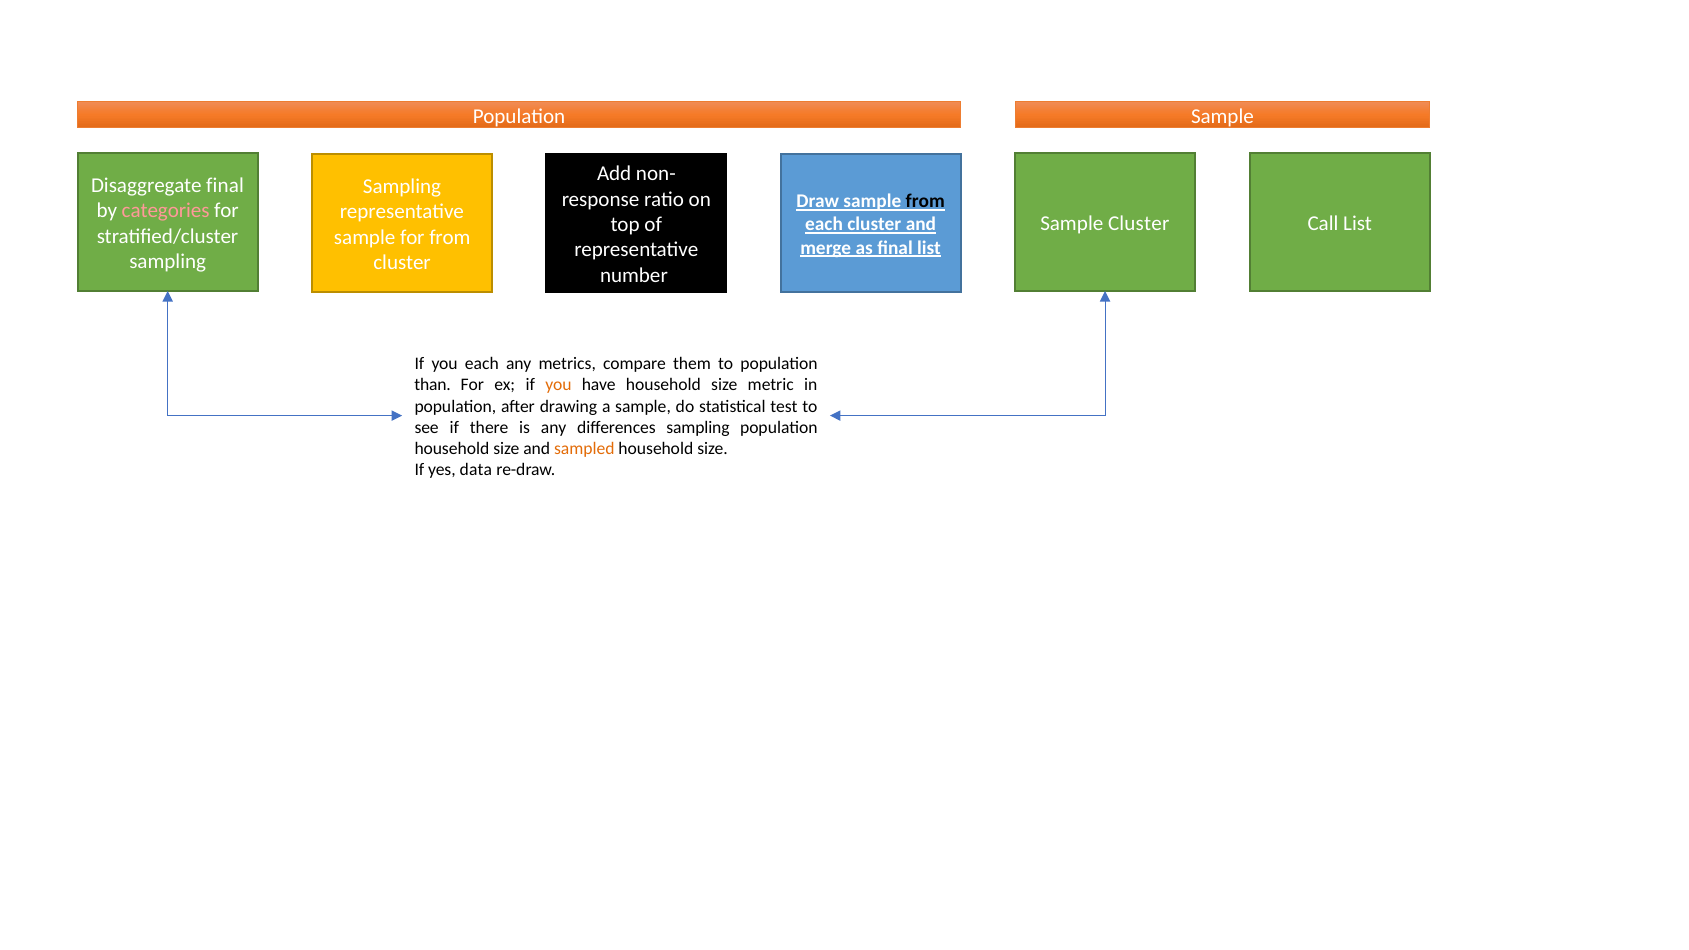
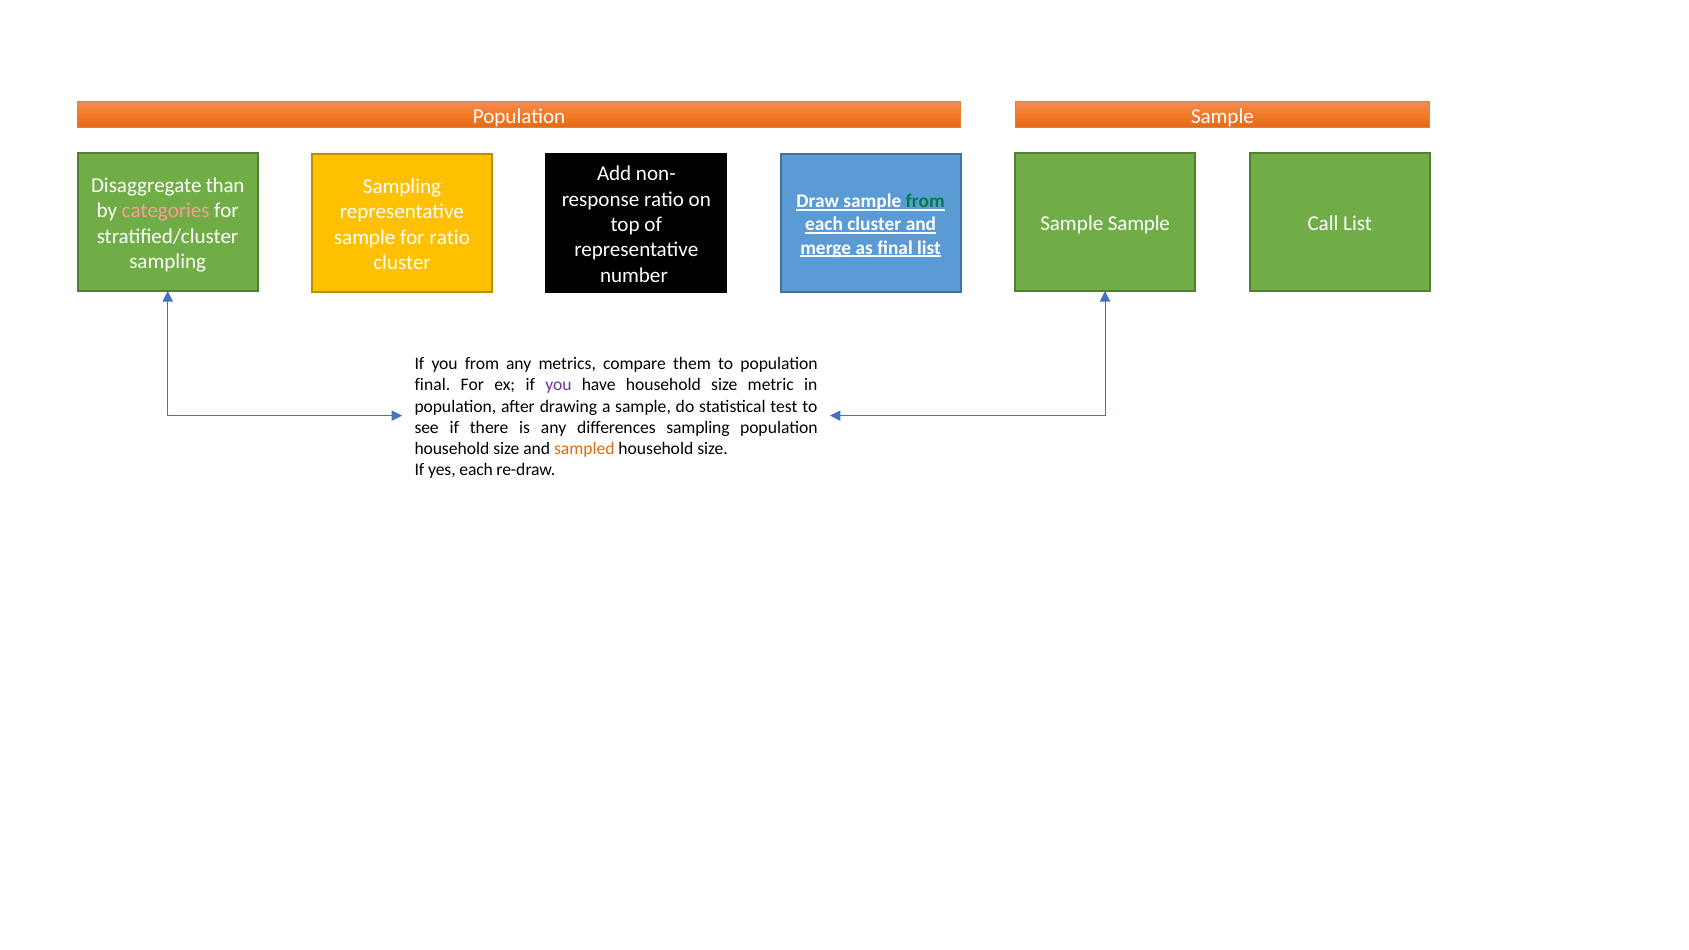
Disaggregate final: final -> than
from at (925, 201) colour: black -> green
Sample Cluster: Cluster -> Sample
for from: from -> ratio
you each: each -> from
than at (433, 385): than -> final
you at (558, 385) colour: orange -> purple
yes data: data -> each
